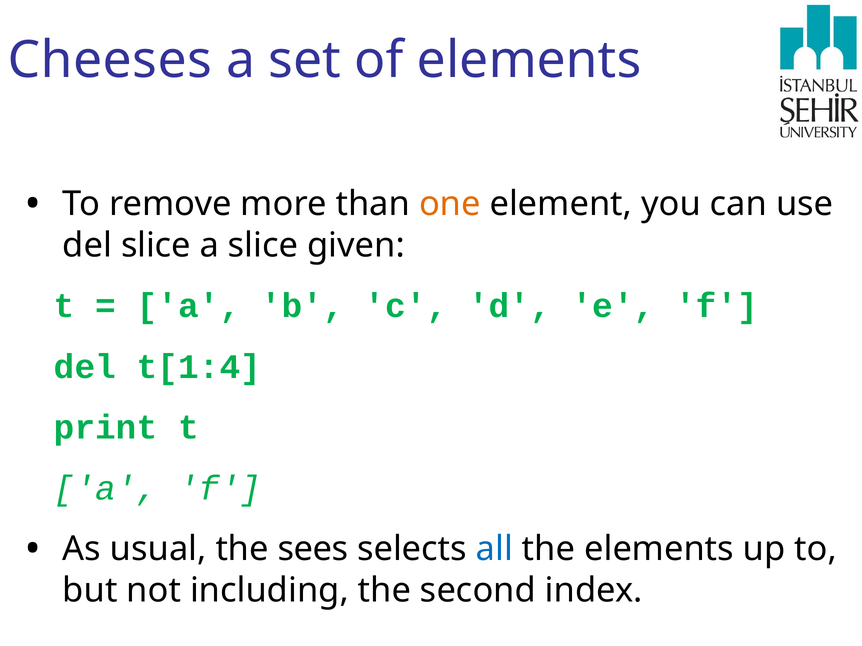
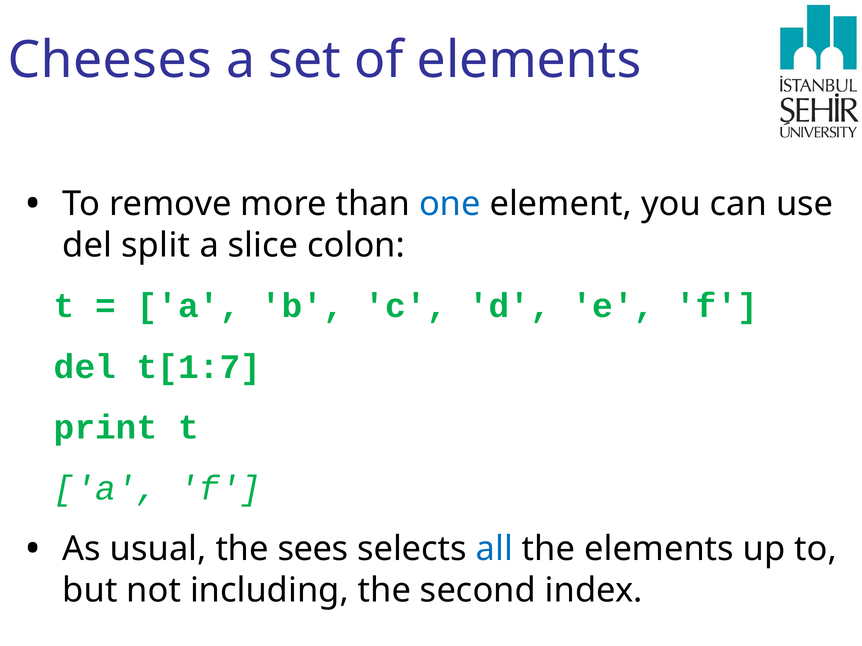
one colour: orange -> blue
del slice: slice -> split
given: given -> colon
t[1:4: t[1:4 -> t[1:7
